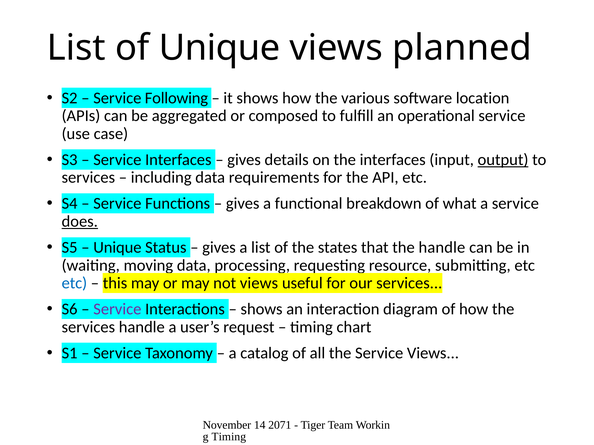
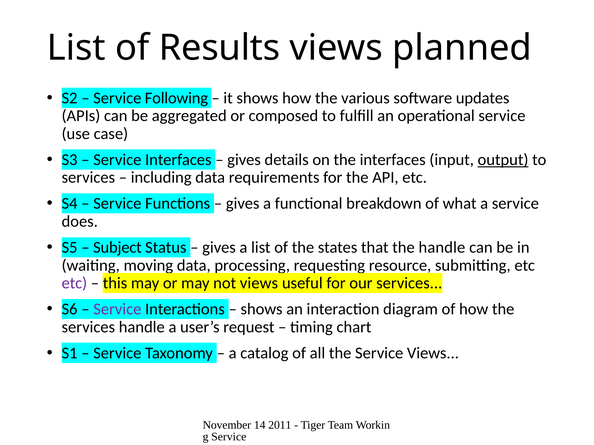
of Unique: Unique -> Results
location: location -> updates
does underline: present -> none
Unique at (117, 248): Unique -> Subject
etc at (74, 283) colour: blue -> purple
2071: 2071 -> 2011
Timing at (229, 437): Timing -> Service
